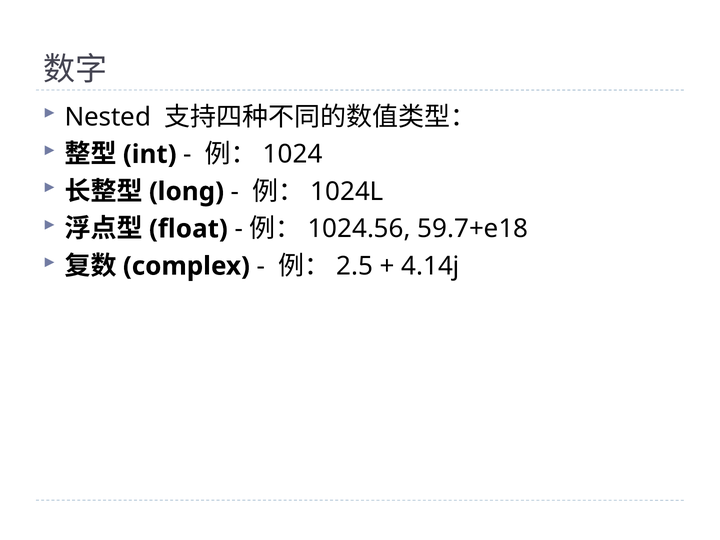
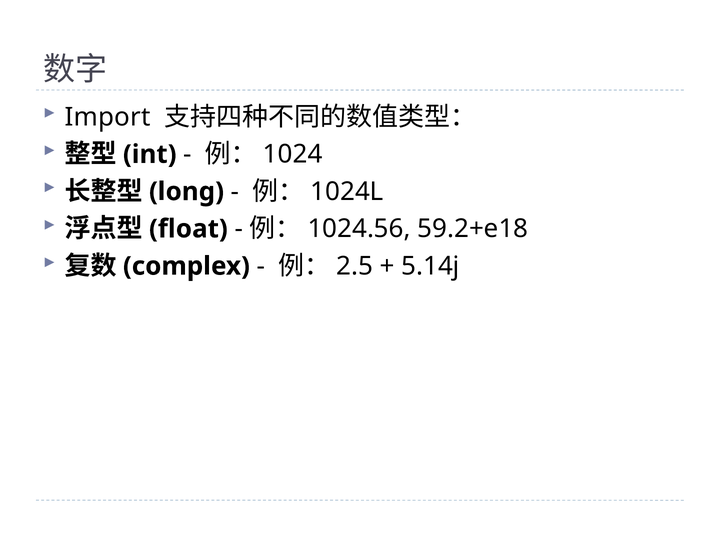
Nested: Nested -> Import
59.7+e18: 59.7+e18 -> 59.2+e18
4.14j: 4.14j -> 5.14j
